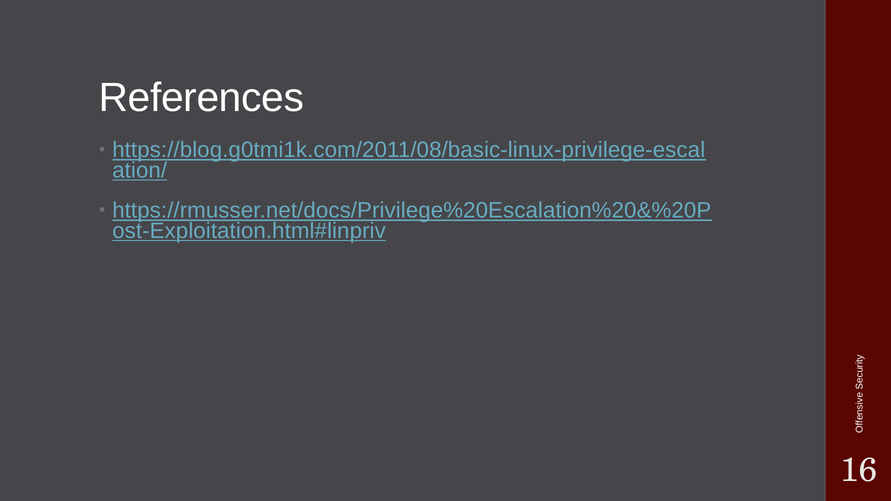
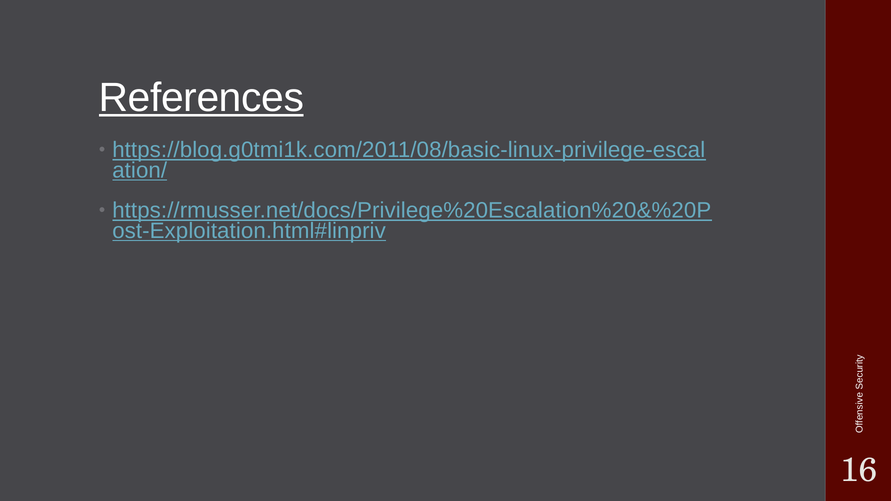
References underline: none -> present
